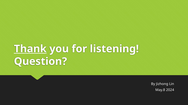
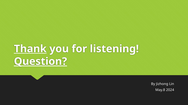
Question underline: none -> present
